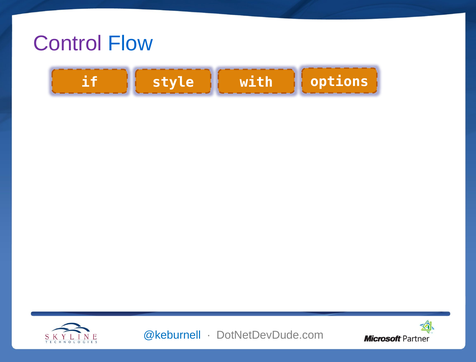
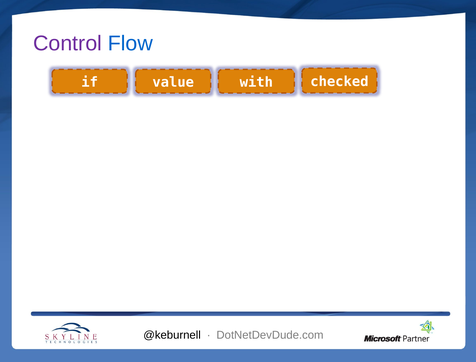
options: options -> checked
style: style -> value
@keburnell colour: blue -> black
